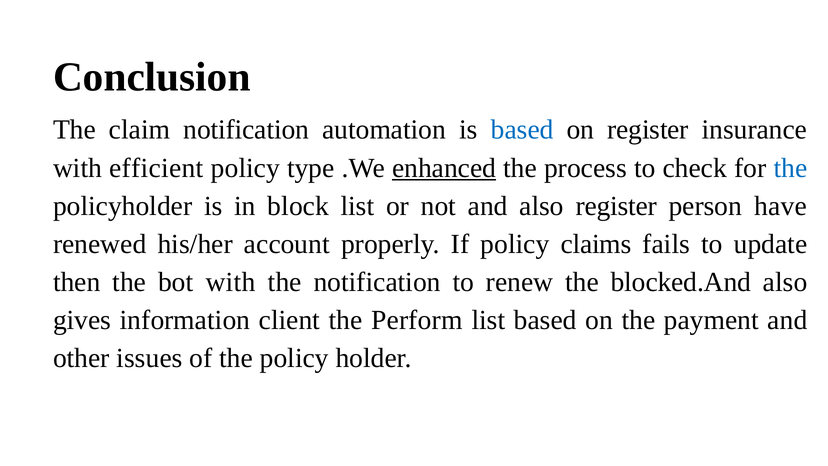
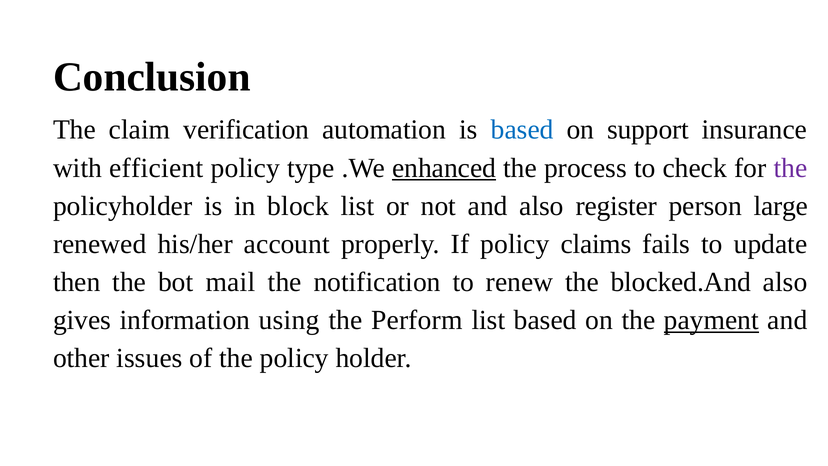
claim notification: notification -> verification
on register: register -> support
the at (790, 168) colour: blue -> purple
have: have -> large
bot with: with -> mail
client: client -> using
payment underline: none -> present
